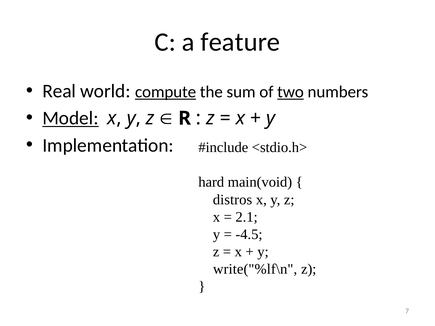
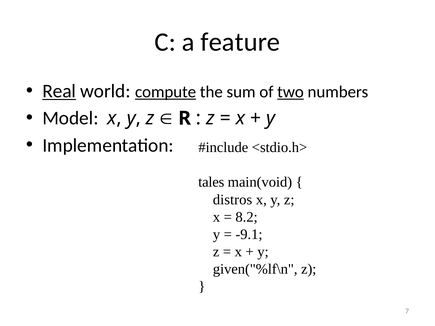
Real underline: none -> present
Model underline: present -> none
hard: hard -> tales
2.1: 2.1 -> 8.2
-4.5: -4.5 -> -9.1
write("%lf\n: write("%lf\n -> given("%lf\n
